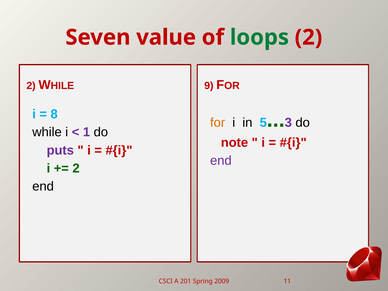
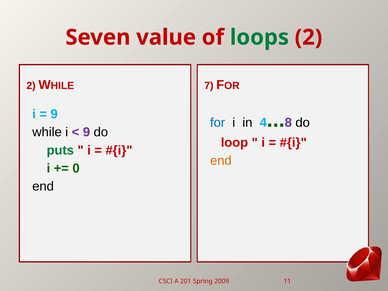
9: 9 -> 7
8 at (54, 114): 8 -> 9
for colour: orange -> blue
5: 5 -> 4
3: 3 -> 8
1 at (87, 132): 1 -> 9
note: note -> loop
puts colour: purple -> green
end at (221, 161) colour: purple -> orange
2 at (76, 168): 2 -> 0
